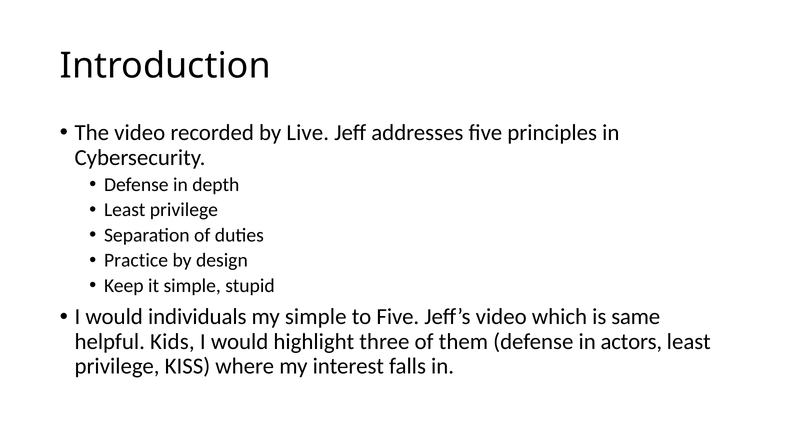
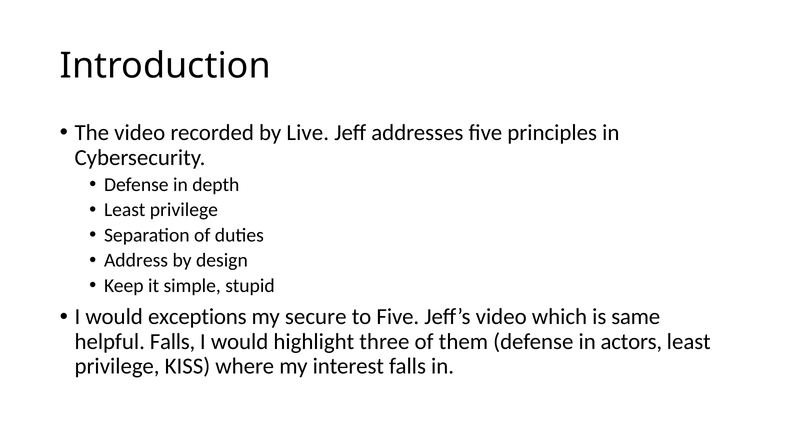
Practice: Practice -> Address
individuals: individuals -> exceptions
my simple: simple -> secure
helpful Kids: Kids -> Falls
